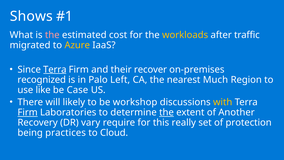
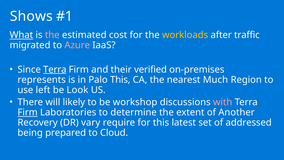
What underline: none -> present
Azure colour: yellow -> pink
recover: recover -> verified
recognized: recognized -> represents
Palo Left: Left -> This
like: like -> left
Case: Case -> Look
with colour: yellow -> pink
the at (166, 112) underline: present -> none
really: really -> latest
protection: protection -> addressed
practices: practices -> prepared
